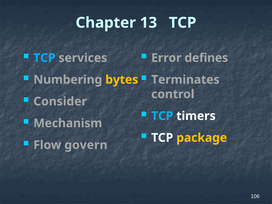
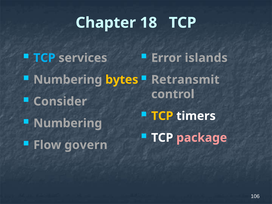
13: 13 -> 18
defines: defines -> islands
Terminates: Terminates -> Retransmit
TCP at (162, 116) colour: light blue -> yellow
Mechanism at (68, 123): Mechanism -> Numbering
package colour: yellow -> pink
